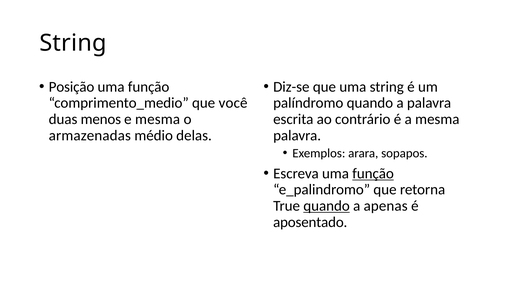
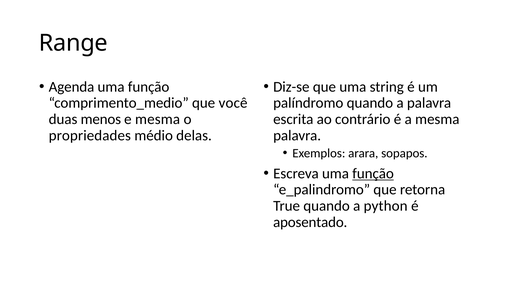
String at (73, 43): String -> Range
Posição: Posição -> Agenda
armazenadas: armazenadas -> propriedades
quando at (327, 206) underline: present -> none
apenas: apenas -> python
